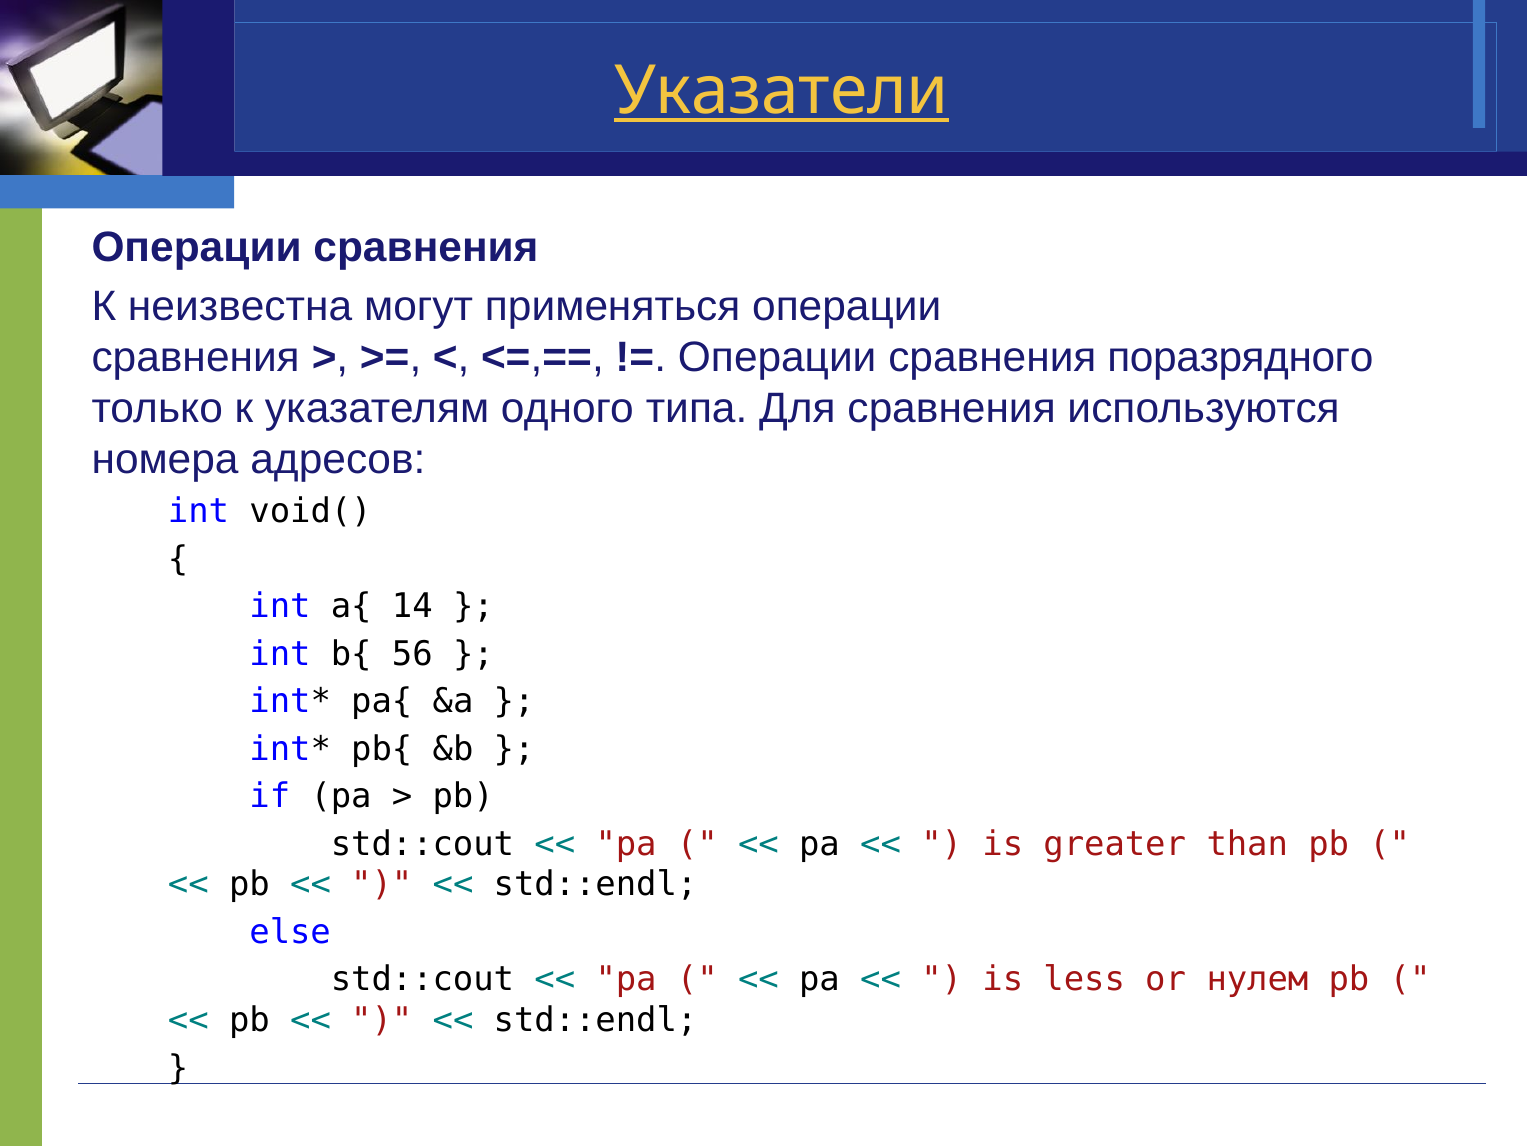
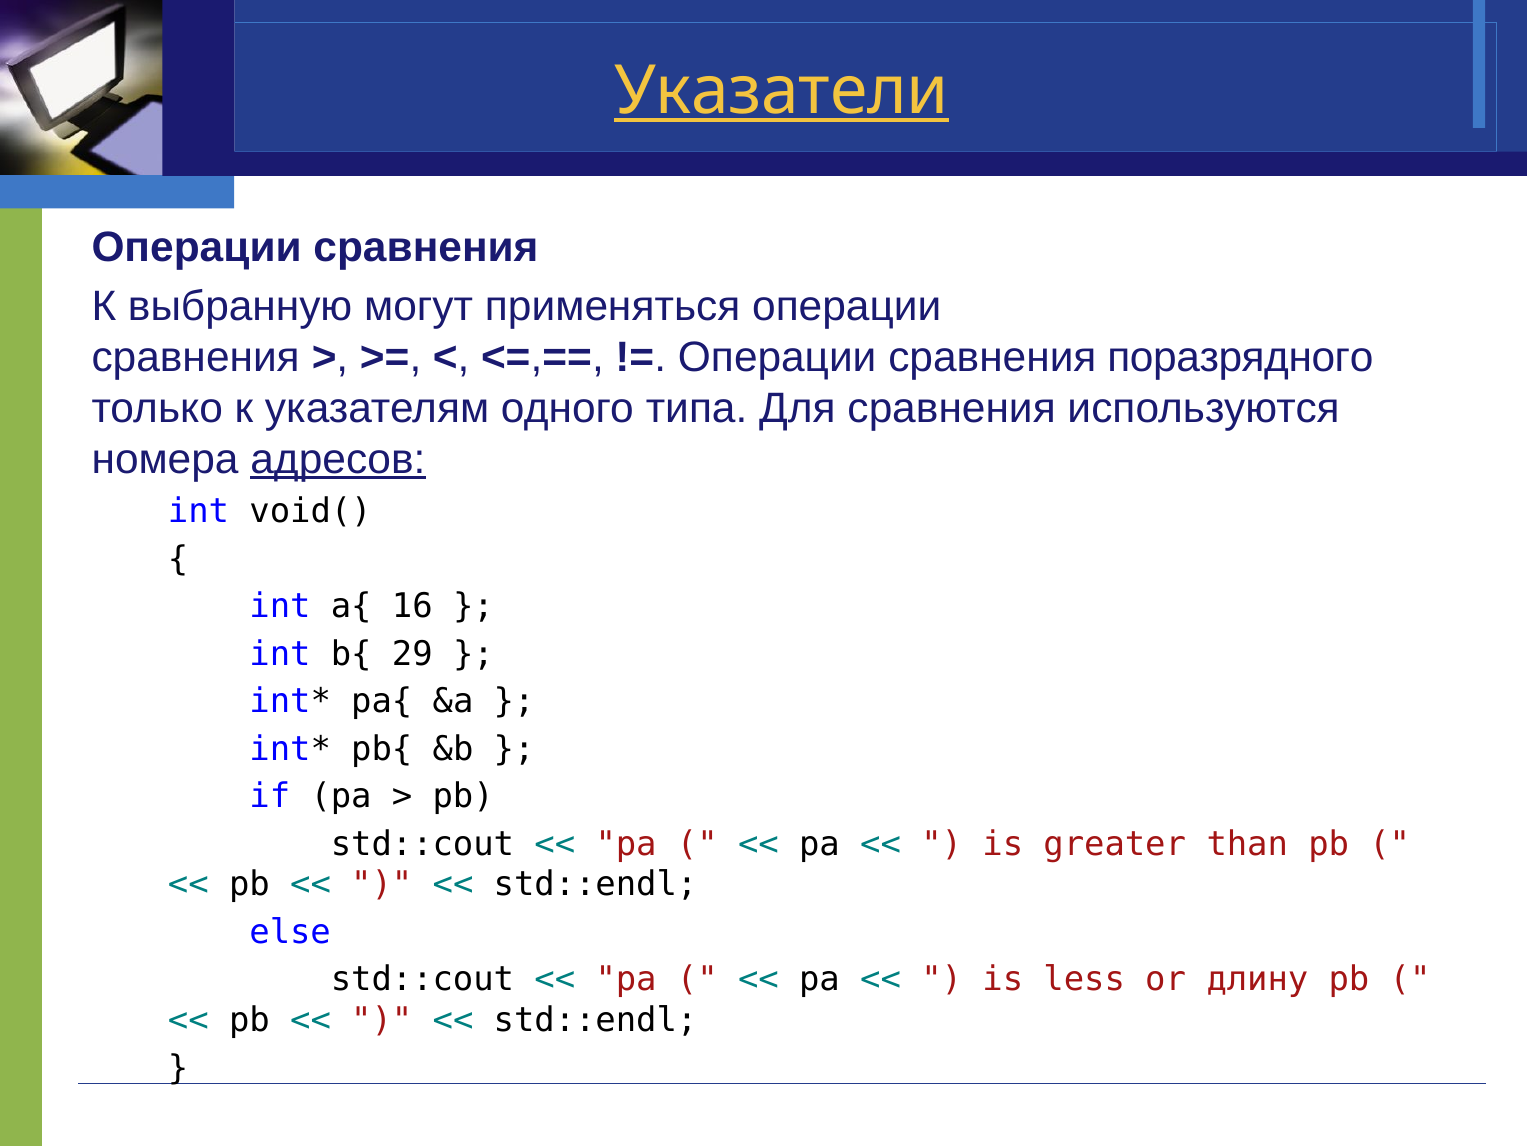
неизвестна: неизвестна -> выбранную
адресов underline: none -> present
14: 14 -> 16
56: 56 -> 29
нулем: нулем -> длину
